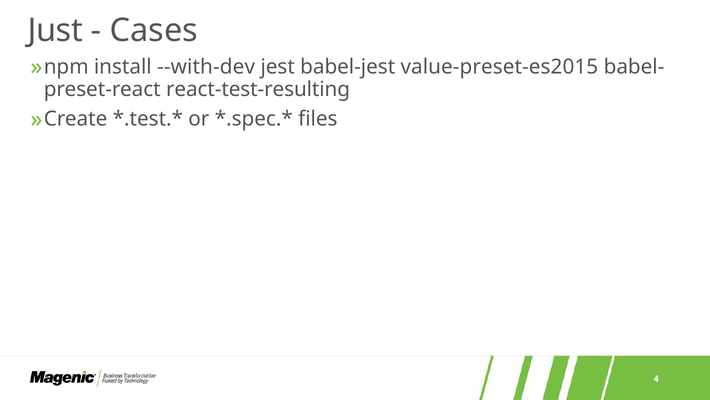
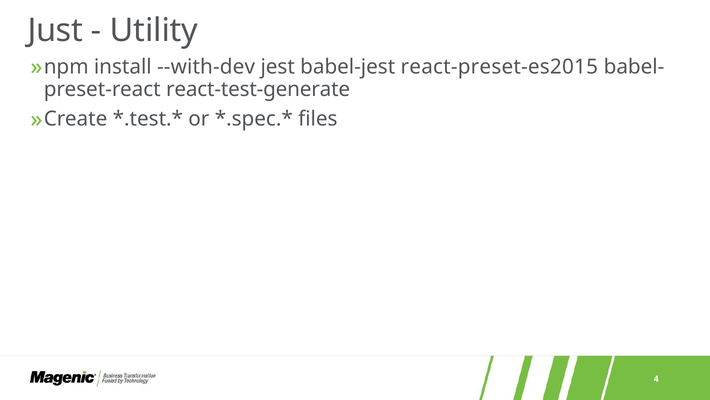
Cases: Cases -> Utility
value-preset-es2015: value-preset-es2015 -> react-preset-es2015
react-test-resulting: react-test-resulting -> react-test-generate
